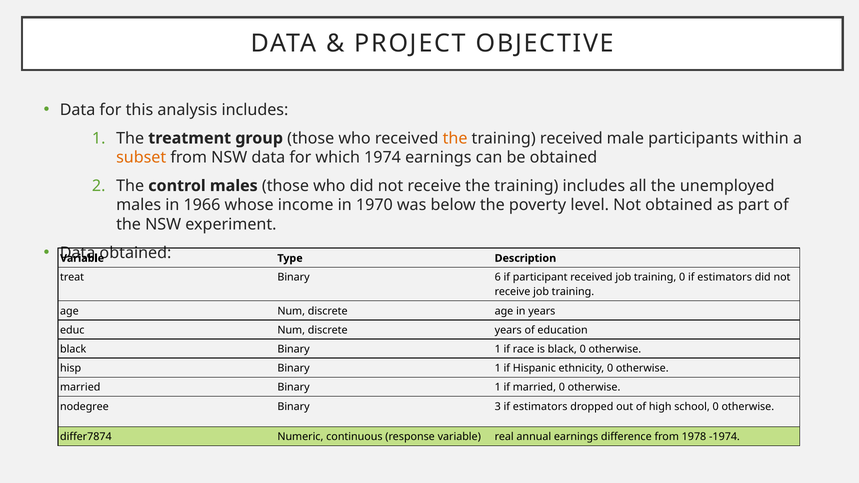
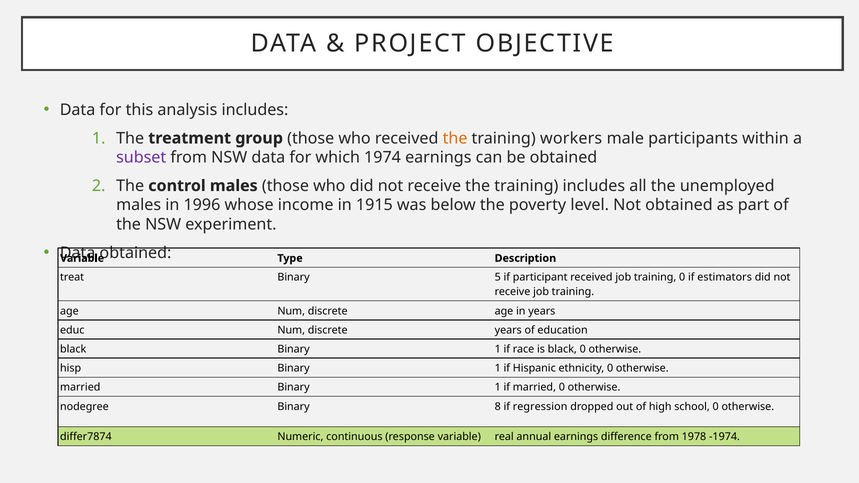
training received: received -> workers
subset colour: orange -> purple
1966: 1966 -> 1996
1970: 1970 -> 1915
6: 6 -> 5
3: 3 -> 8
estimators at (540, 407): estimators -> regression
